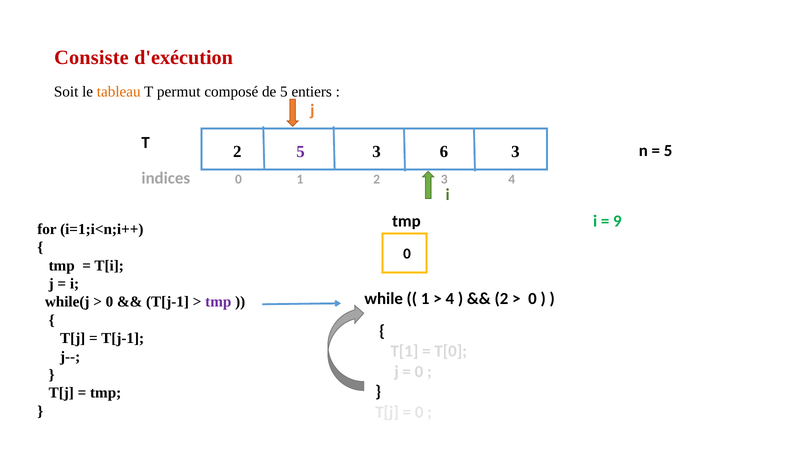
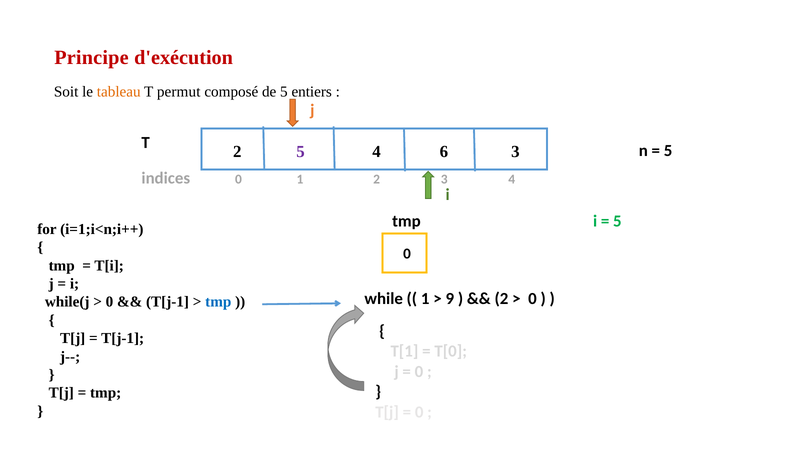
Consiste: Consiste -> Principe
5 3: 3 -> 4
9 at (617, 221): 9 -> 5
4 at (450, 299): 4 -> 9
tmp at (218, 302) colour: purple -> blue
